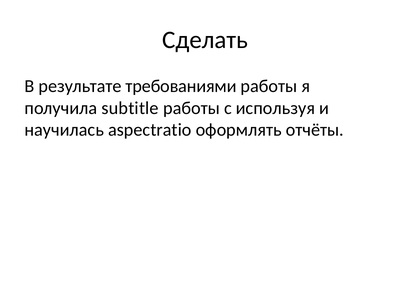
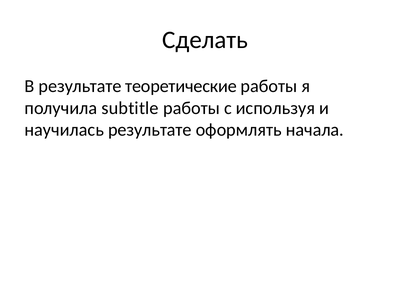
требованиями: требованиями -> теоретические
научилась aspectratio: aspectratio -> результате
отчёты: отчёты -> начала
